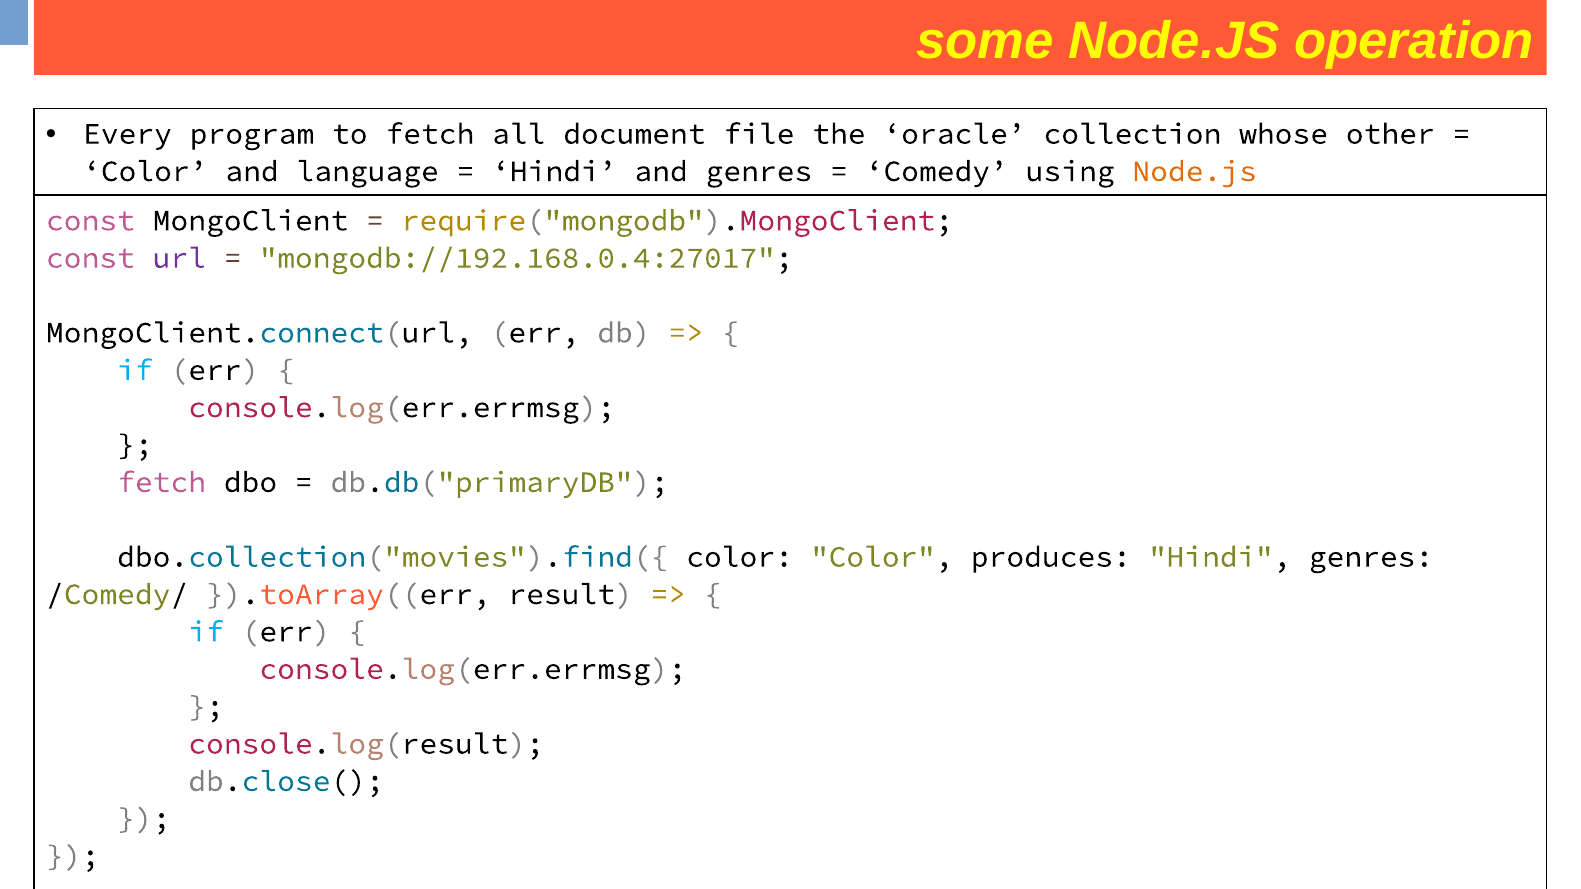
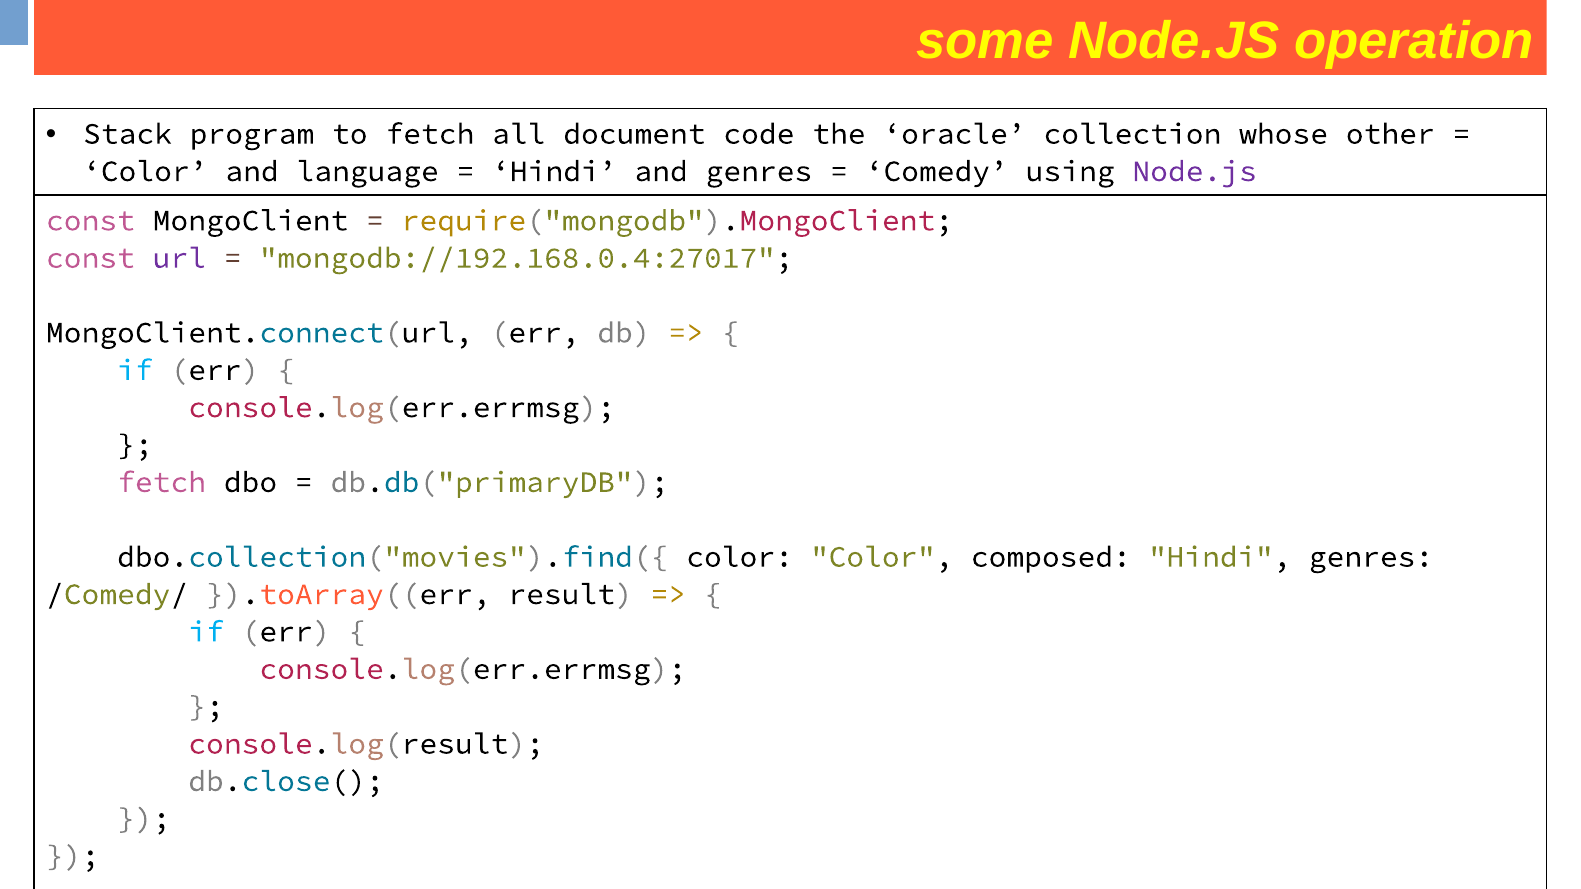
Every: Every -> Stack
file: file -> code
Node.js at (1195, 171) colour: orange -> purple
produces: produces -> composed
